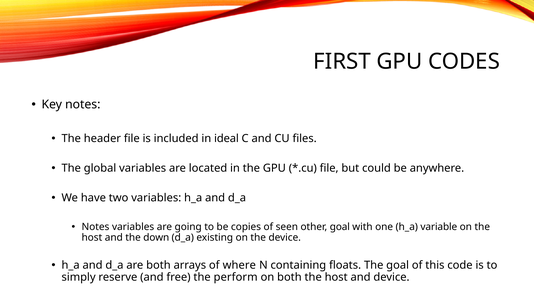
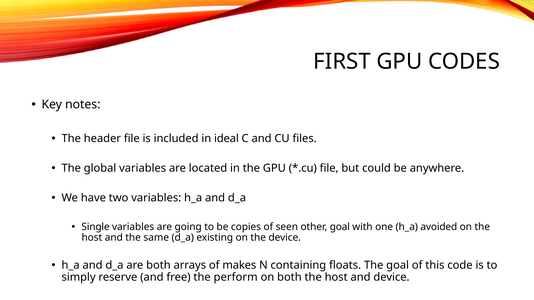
Notes at (95, 227): Notes -> Single
variable: variable -> avoided
down: down -> same
where: where -> makes
